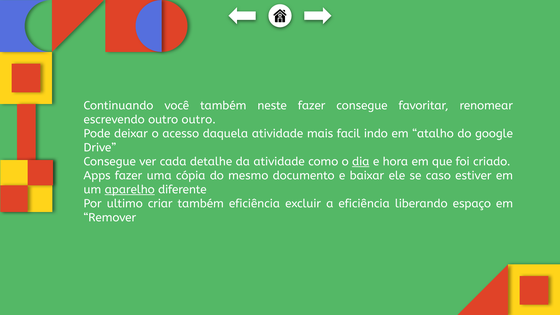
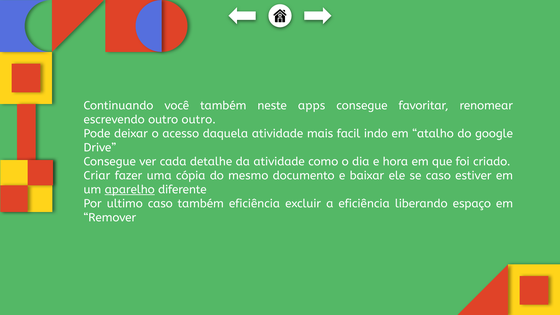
neste fazer: fazer -> apps
dia underline: present -> none
Apps: Apps -> Criar
ultimo criar: criar -> caso
